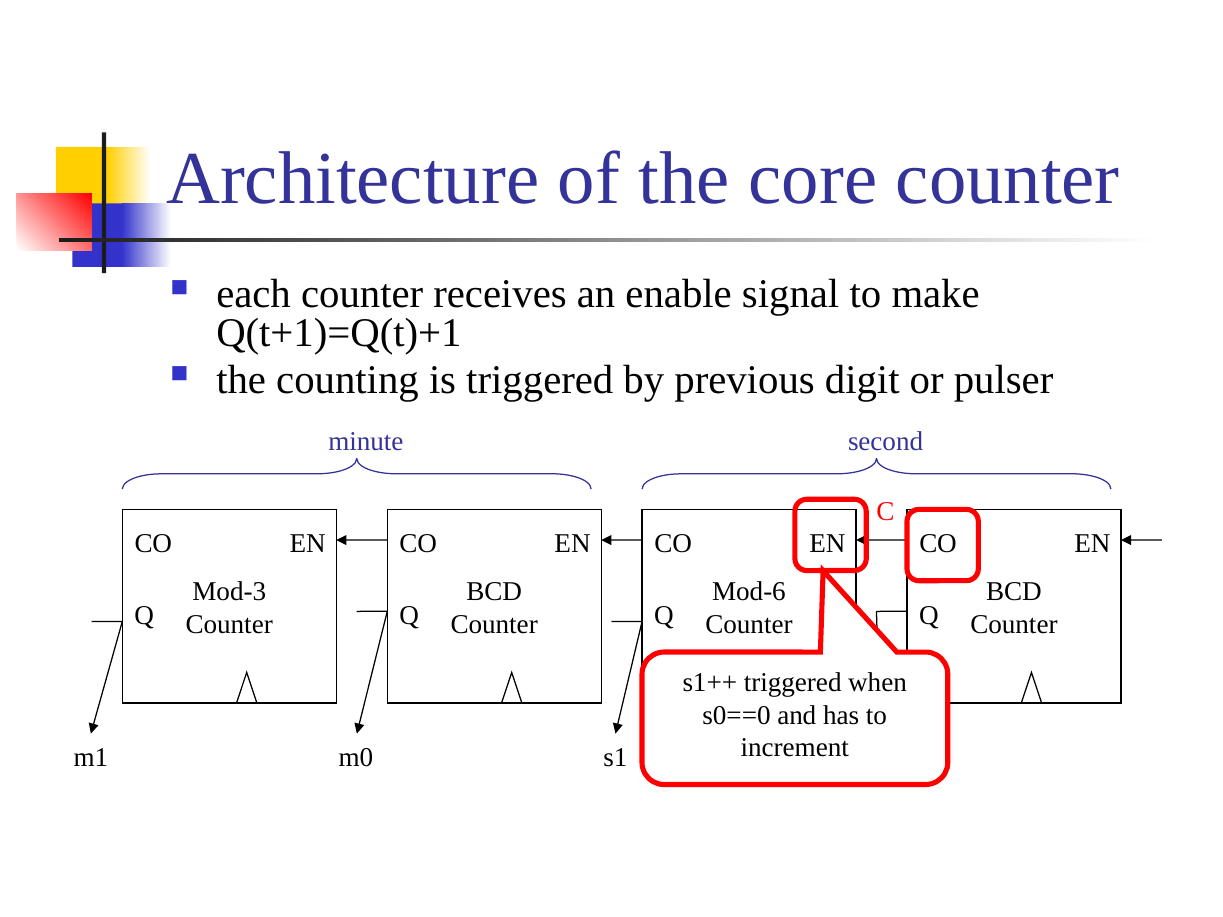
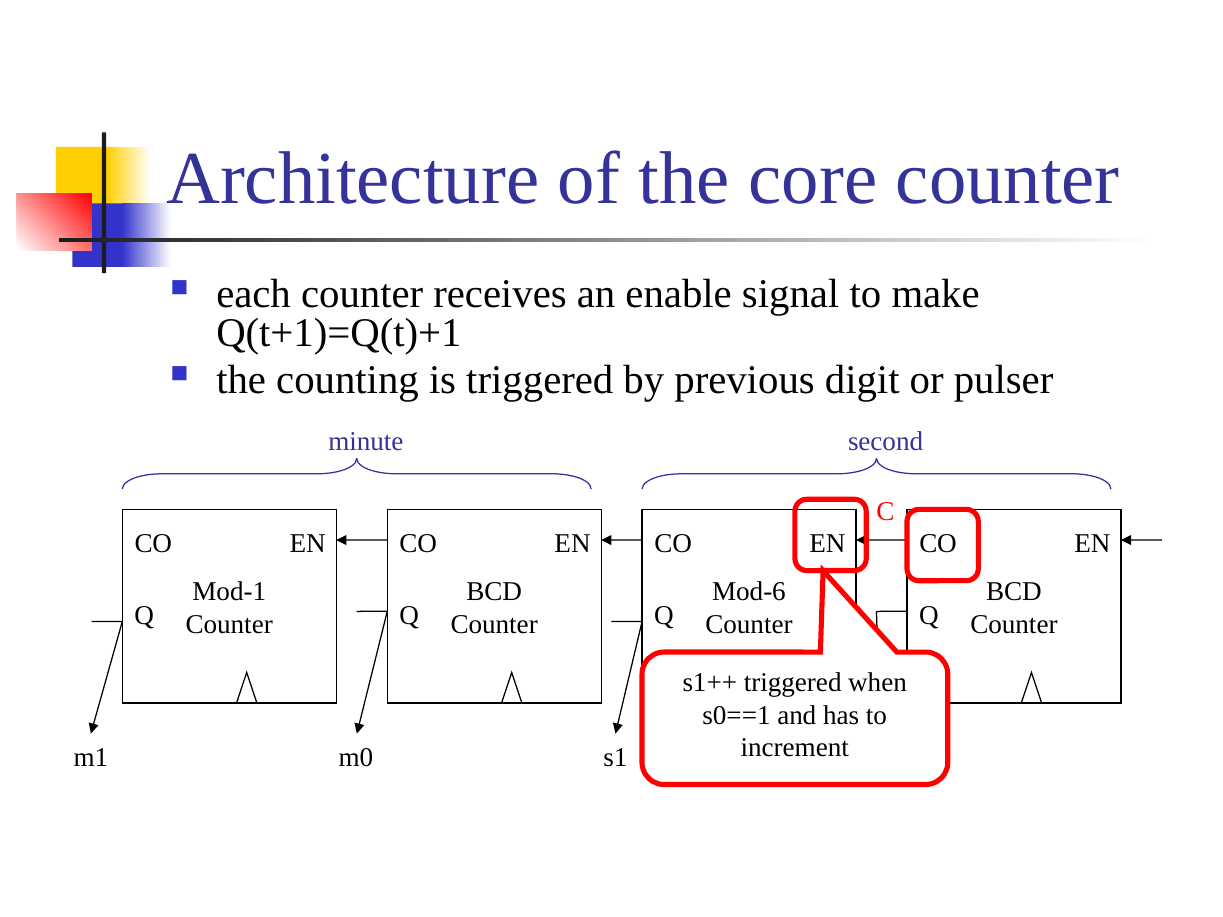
Mod-3: Mod-3 -> Mod-1
s0==0: s0==0 -> s0==1
